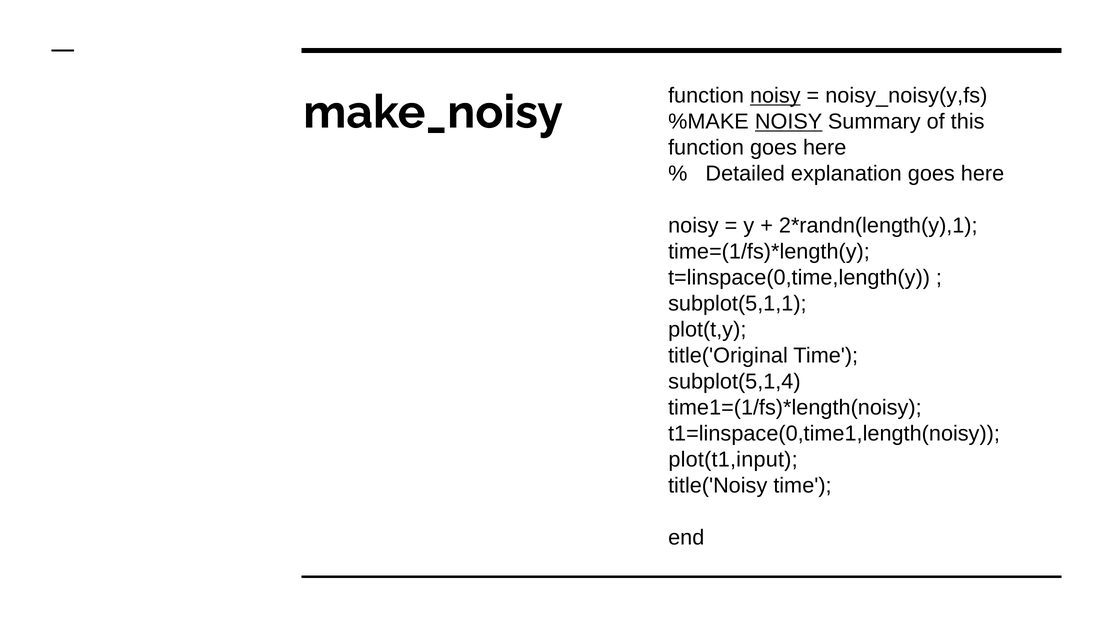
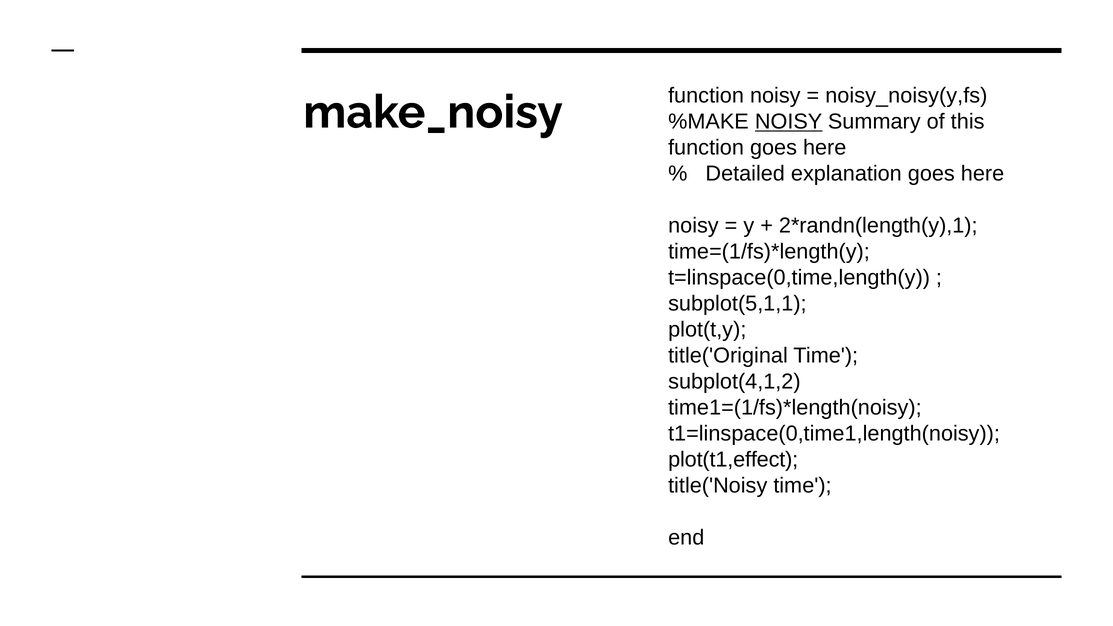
noisy at (775, 96) underline: present -> none
subplot(5,1,4: subplot(5,1,4 -> subplot(4,1,2
plot(t1,input: plot(t1,input -> plot(t1,effect
